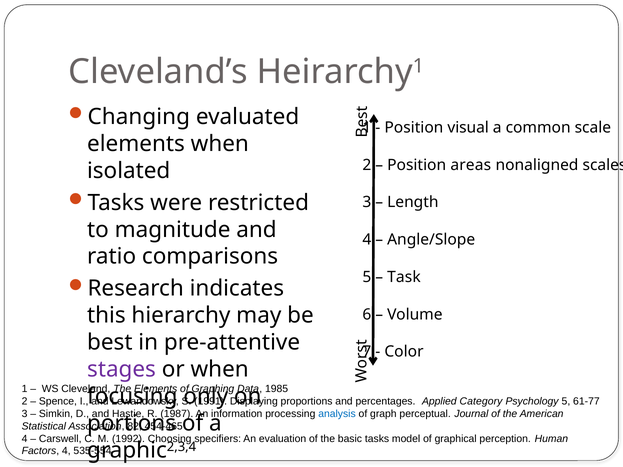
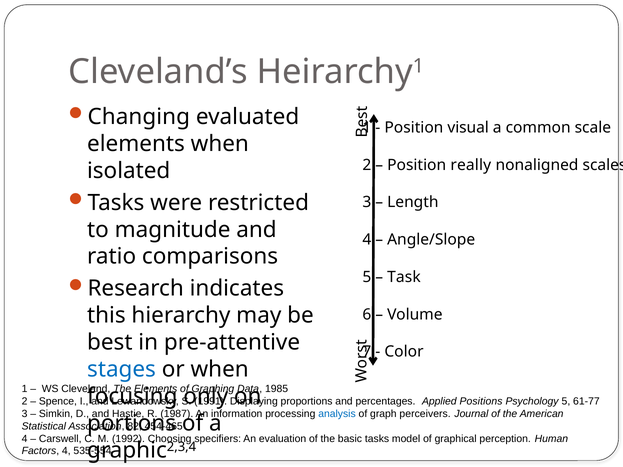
areas: areas -> really
stages colour: purple -> blue
Category: Category -> Positions
perceptual: perceptual -> perceivers
